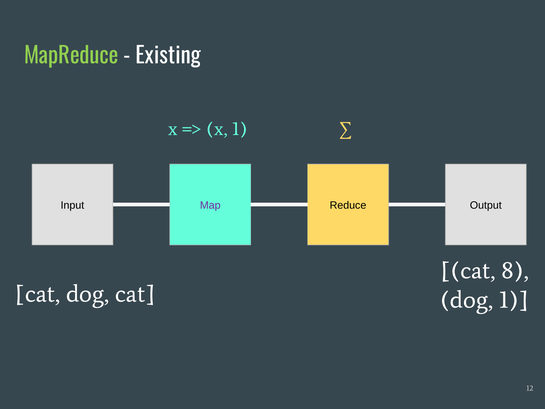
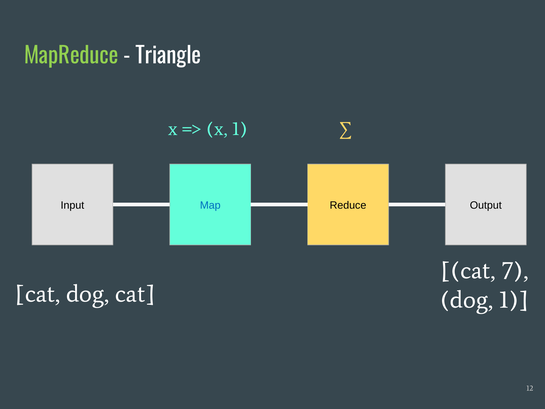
Existing: Existing -> Triangle
Map colour: purple -> blue
8: 8 -> 7
